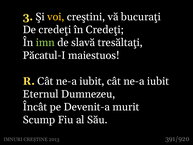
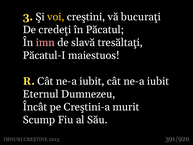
în Credeţi: Credeţi -> Păcatul
imn colour: light green -> pink
Devenit-a: Devenit-a -> Creştini-a
